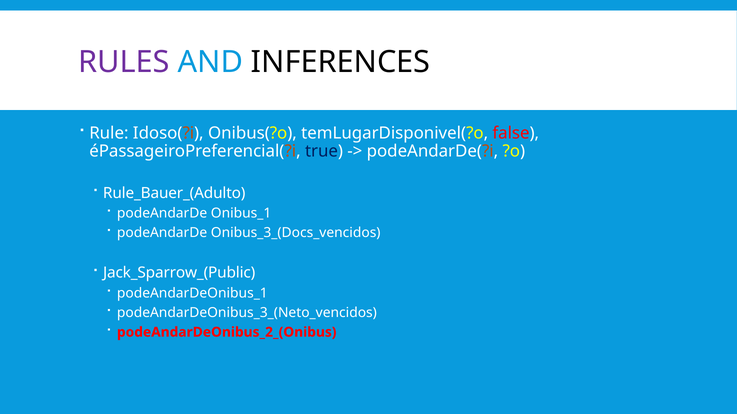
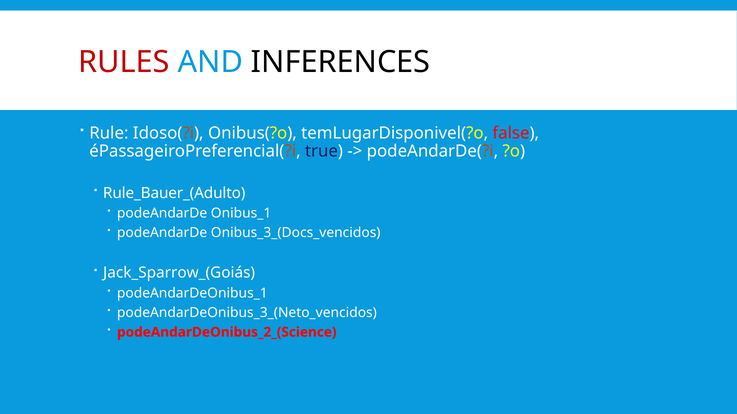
RULES colour: purple -> red
Jack_Sparrow_(Public: Jack_Sparrow_(Public -> Jack_Sparrow_(Goiás
podeAndarDeOnibus_2_(Onibus: podeAndarDeOnibus_2_(Onibus -> podeAndarDeOnibus_2_(Science
